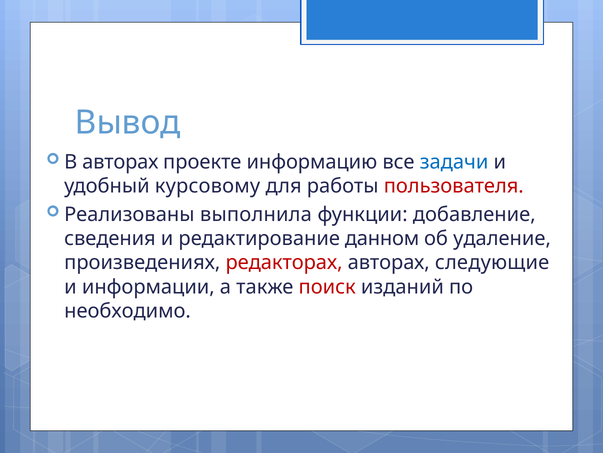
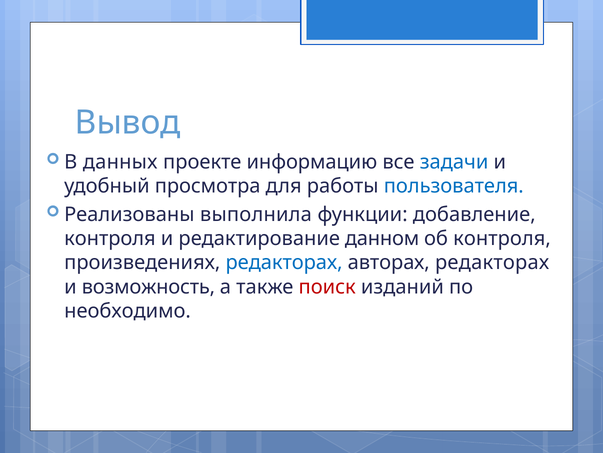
В авторах: авторах -> данных
курсовому: курсовому -> просмотра
пользователя colour: red -> blue
сведения at (110, 238): сведения -> контроля
об удаление: удаление -> контроля
редакторах at (284, 262) colour: red -> blue
авторах следующие: следующие -> редакторах
информации: информации -> возможность
